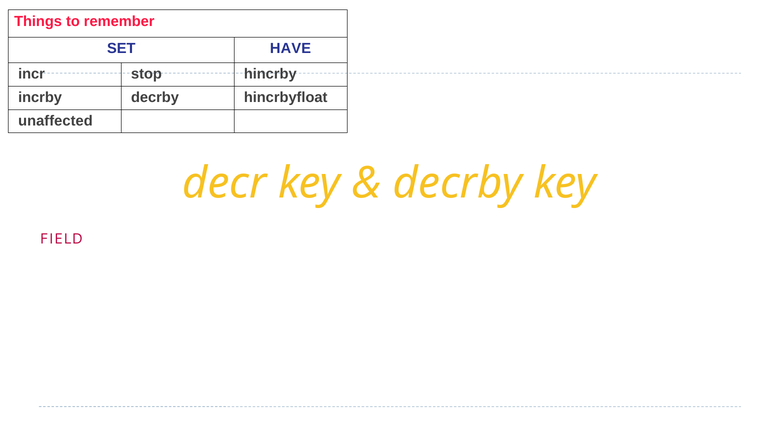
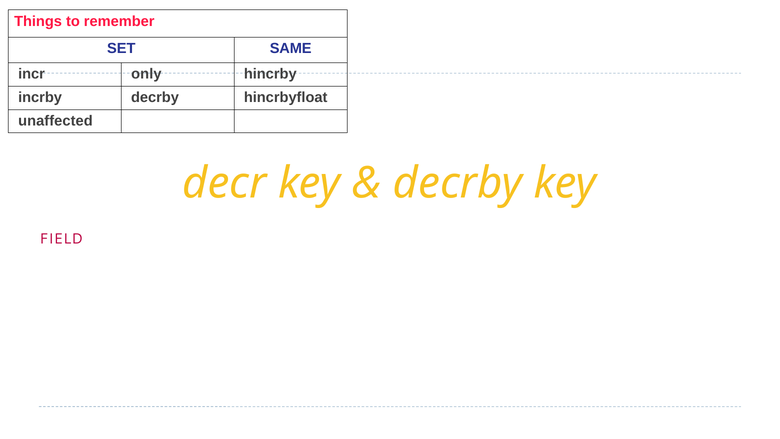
HAVE: HAVE -> SAME
stop: stop -> only
